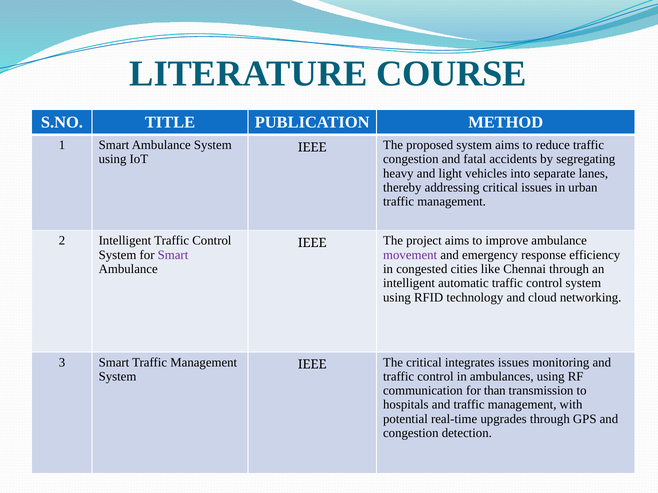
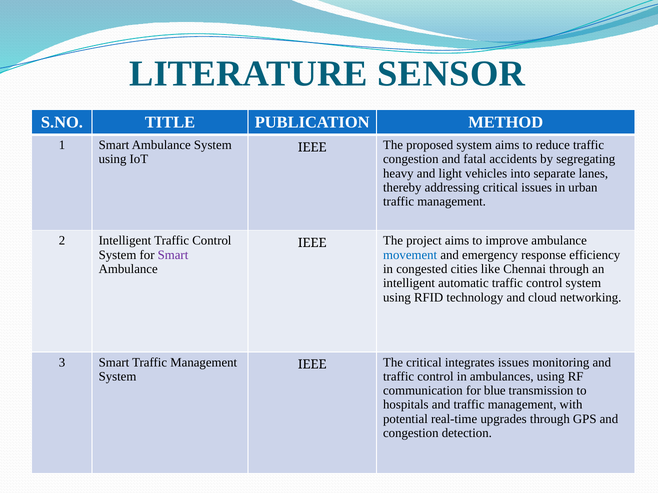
COURSE: COURSE -> SENSOR
movement colour: purple -> blue
than: than -> blue
